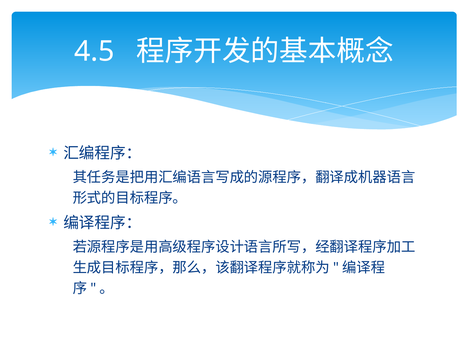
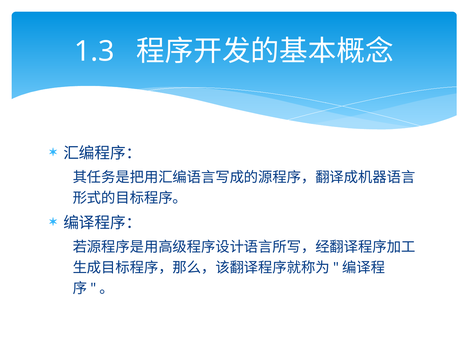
4.5: 4.5 -> 1.3
